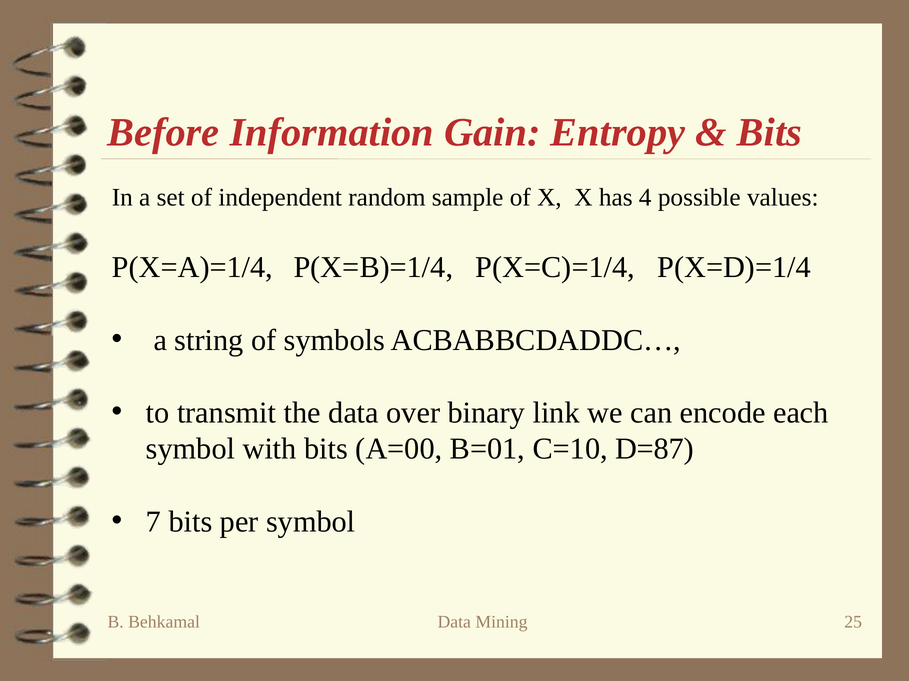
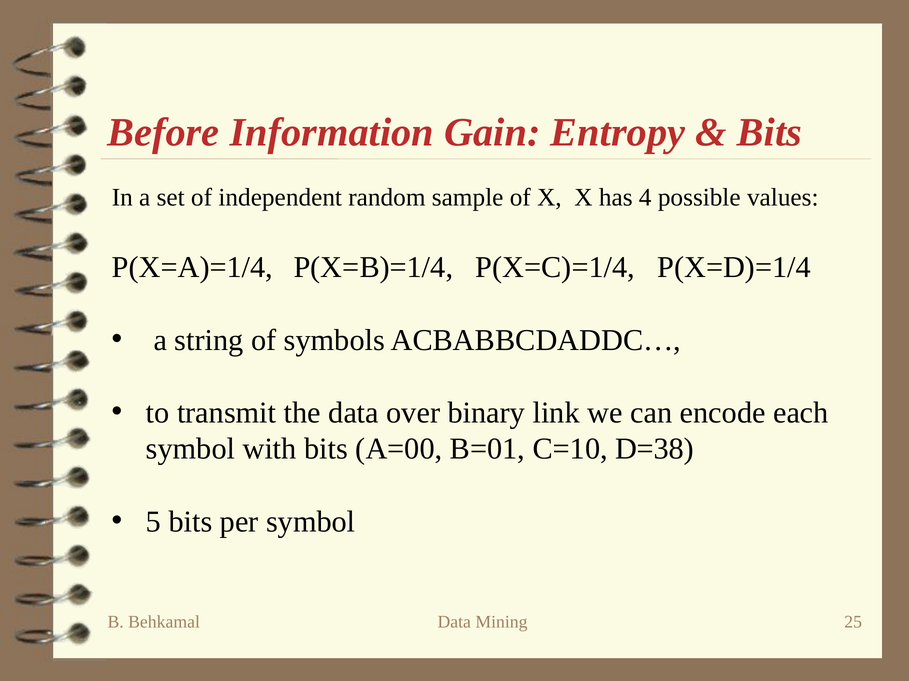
D=87: D=87 -> D=38
7: 7 -> 5
